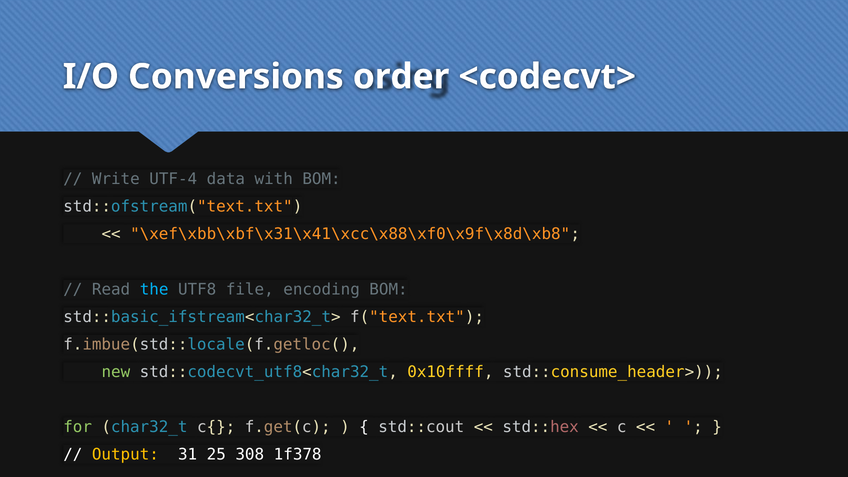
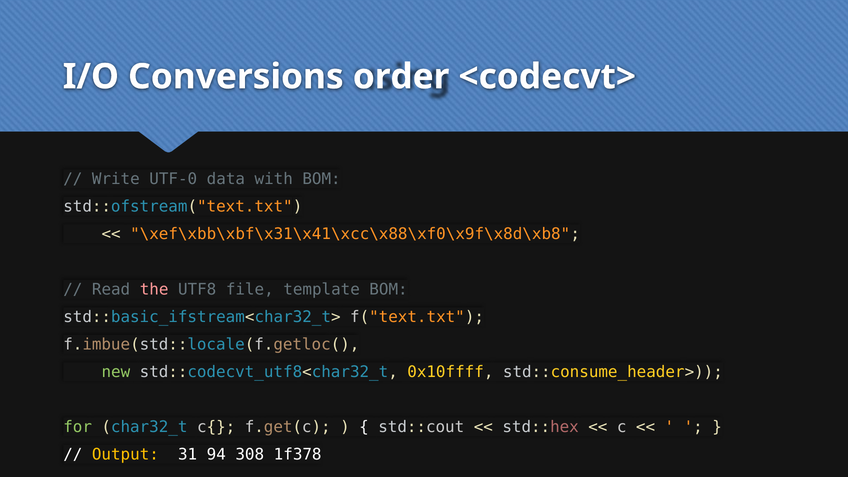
UTF-4: UTF-4 -> UTF-0
the colour: light blue -> pink
encoding: encoding -> template
25: 25 -> 94
